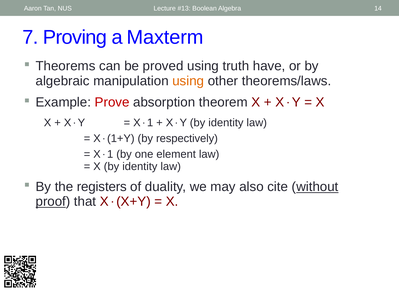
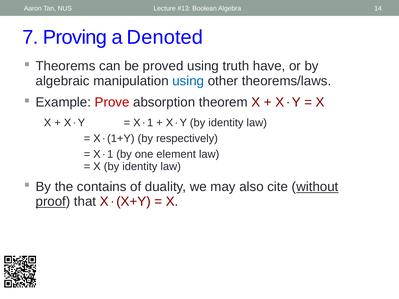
Maxterm: Maxterm -> Denoted
using at (188, 81) colour: orange -> blue
registers: registers -> contains
